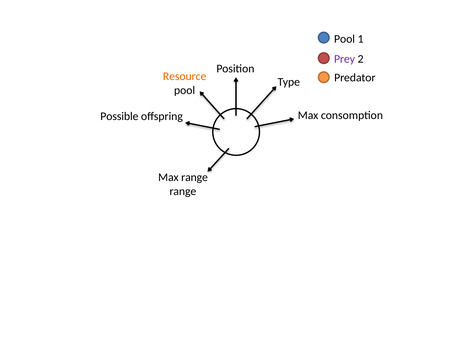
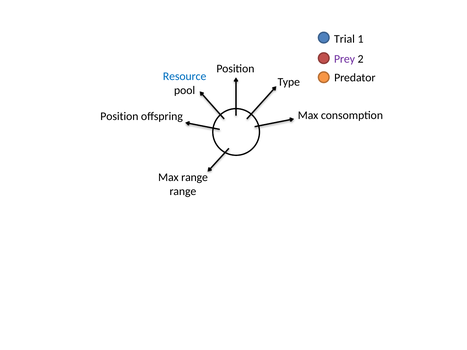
Pool at (345, 39): Pool -> Trial
Resource colour: orange -> blue
Possible at (119, 116): Possible -> Position
